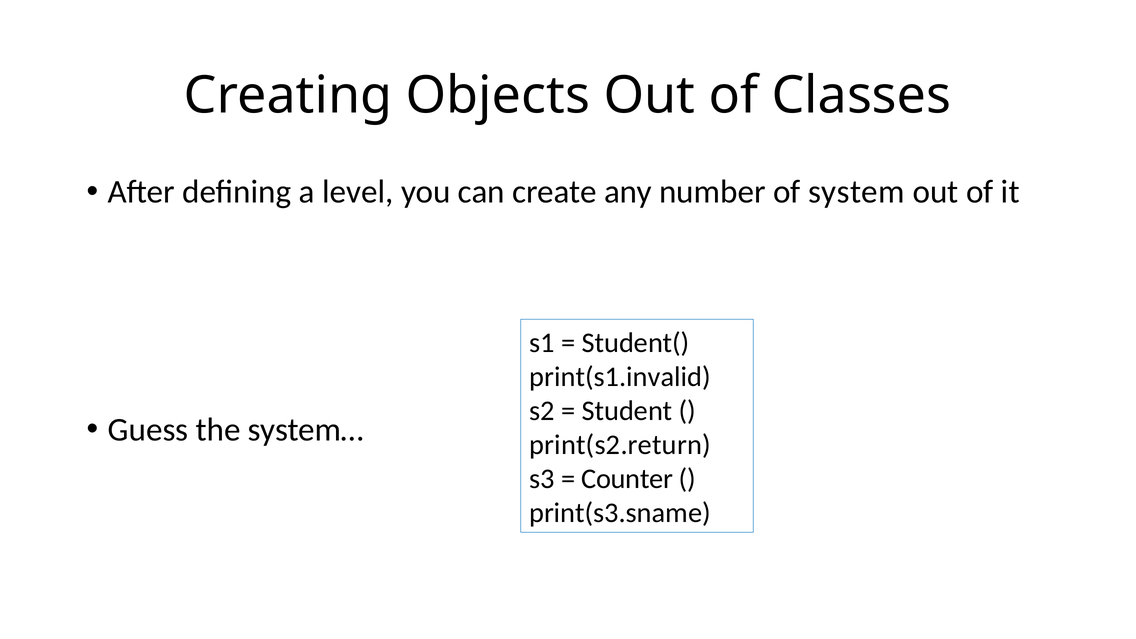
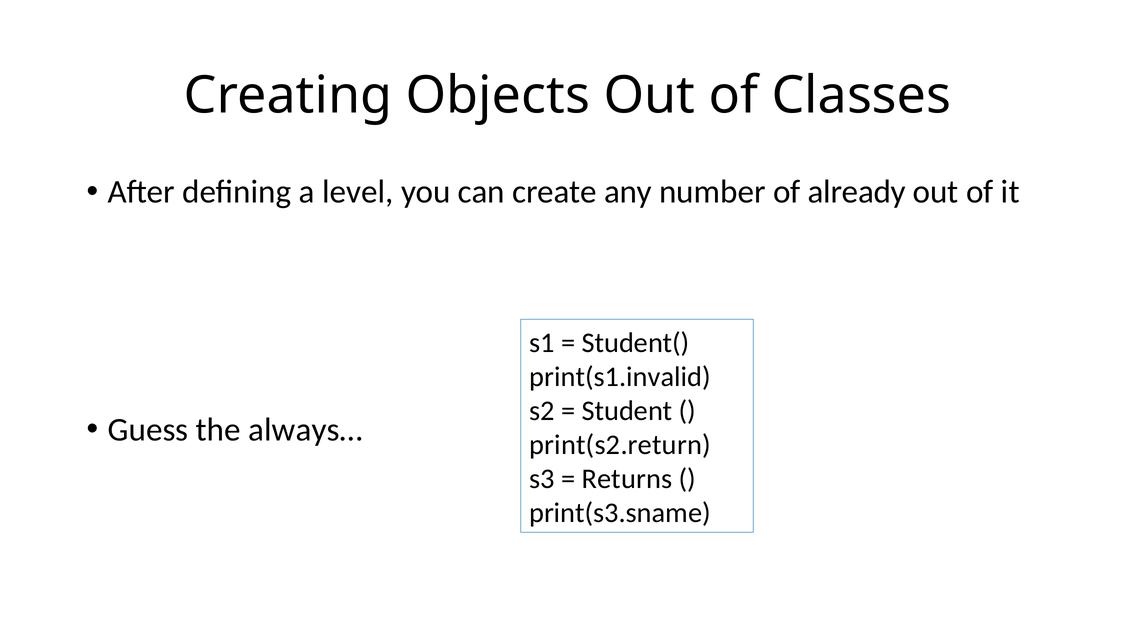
system: system -> already
system…: system… -> always…
Counter: Counter -> Returns
